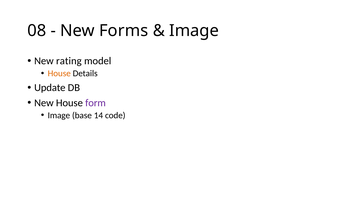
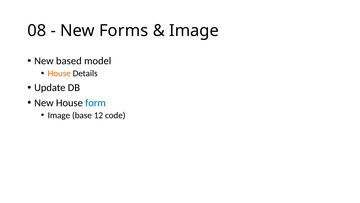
rating: rating -> based
form colour: purple -> blue
14: 14 -> 12
